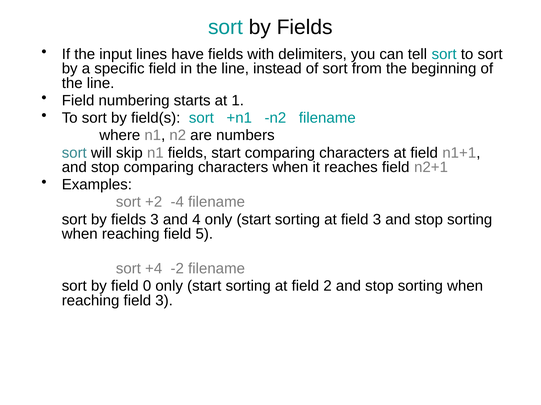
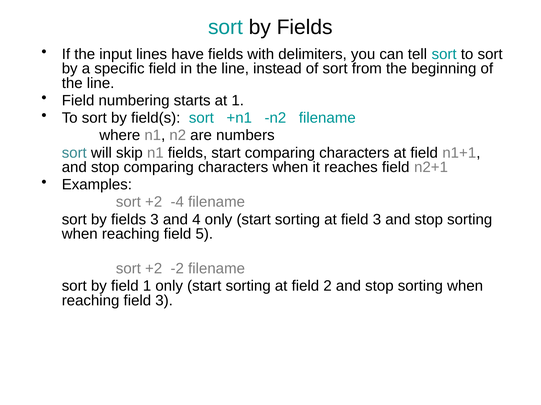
+4 at (154, 269): +4 -> +2
field 0: 0 -> 1
